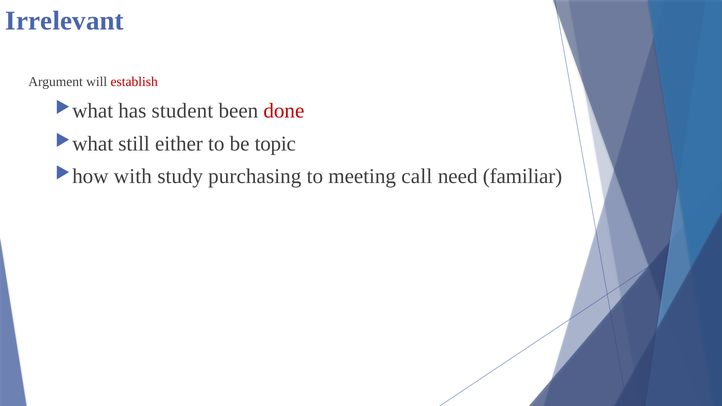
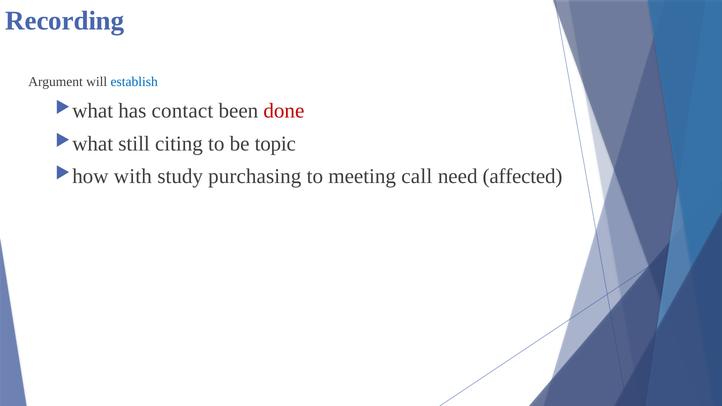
Irrelevant: Irrelevant -> Recording
establish colour: red -> blue
student: student -> contact
either: either -> citing
familiar: familiar -> affected
